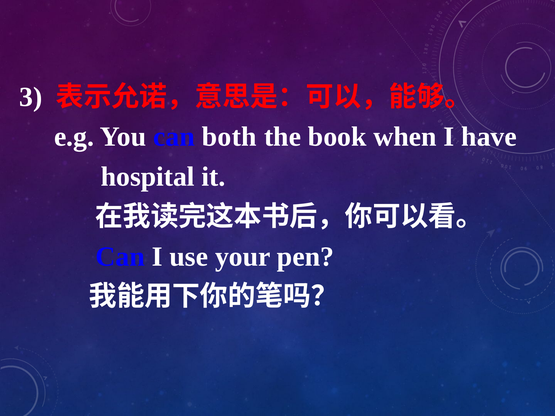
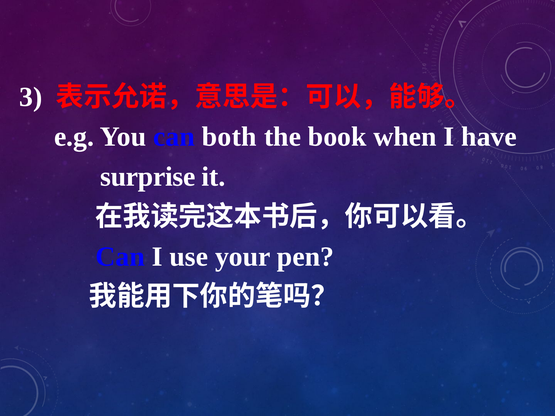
hospital: hospital -> surprise
